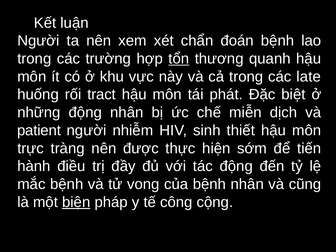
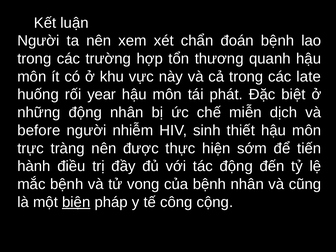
tổn underline: present -> none
tract: tract -> year
patient: patient -> before
